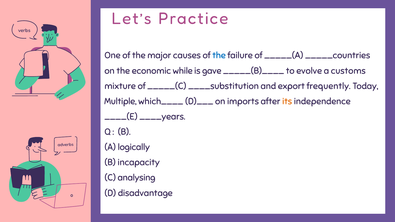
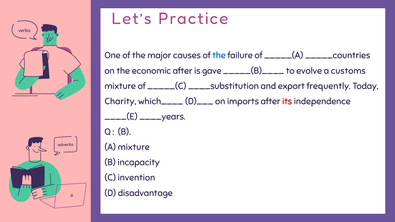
economic while: while -> after
Multiple: Multiple -> Charity
its colour: orange -> red
A logically: logically -> mixture
analysing: analysing -> invention
